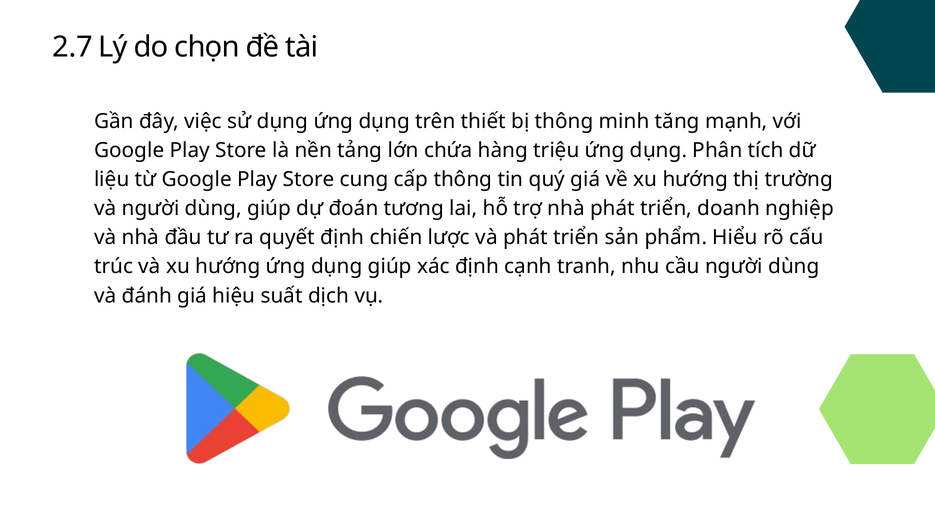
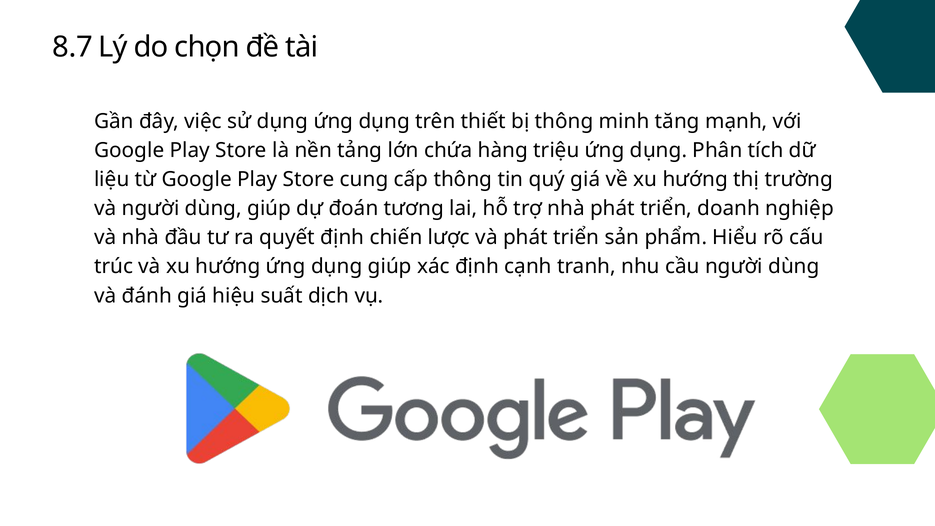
2.7: 2.7 -> 8.7
